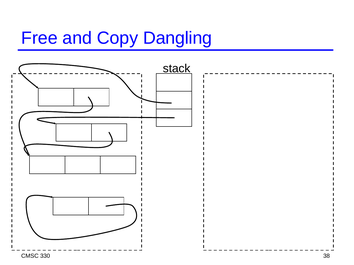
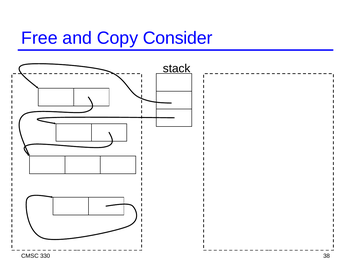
Dangling: Dangling -> Consider
